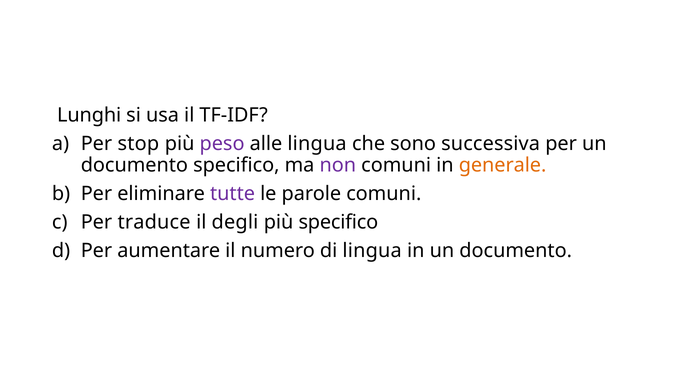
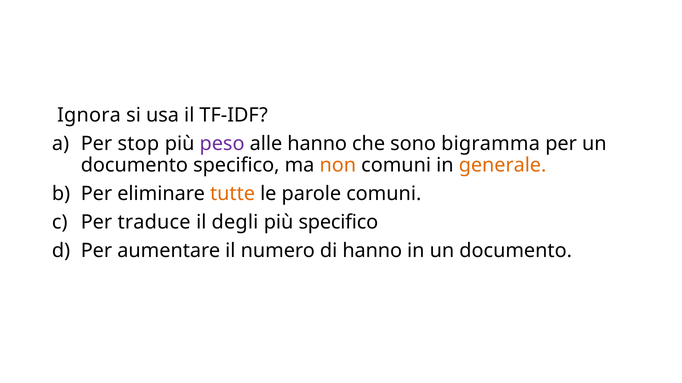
Lunghi: Lunghi -> Ignora
alle lingua: lingua -> hanno
successiva: successiva -> bigramma
non colour: purple -> orange
tutte colour: purple -> orange
di lingua: lingua -> hanno
